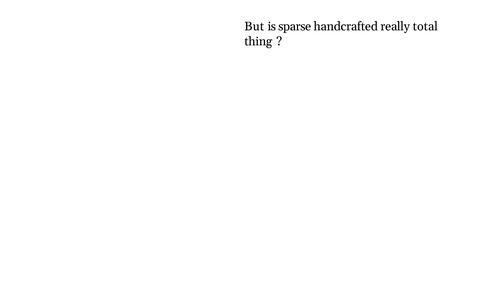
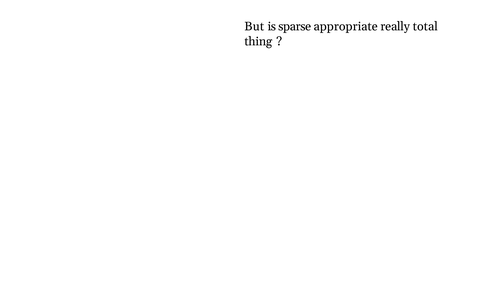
handcrafted: handcrafted -> appropriate
